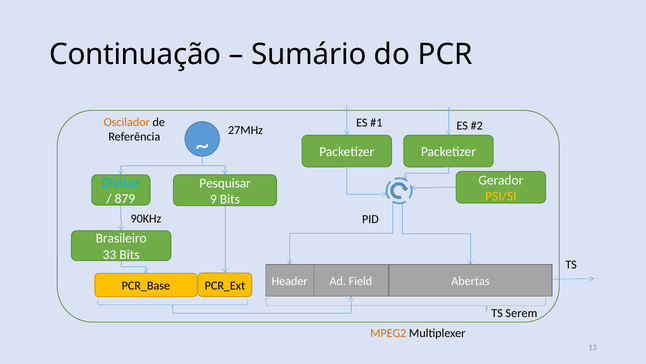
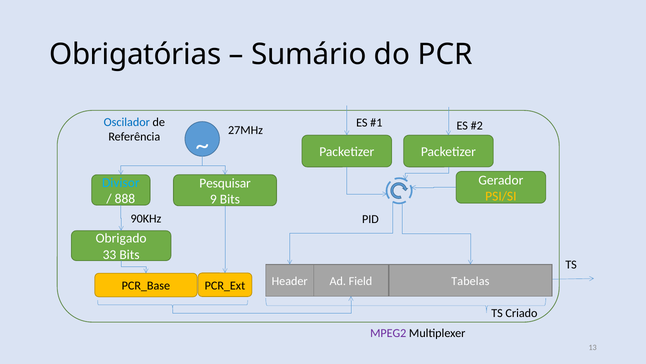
Continuação: Continuação -> Obrigatórias
Oscilador colour: orange -> blue
879: 879 -> 888
Brasileiro: Brasileiro -> Obrigado
Abertas: Abertas -> Tabelas
Serem: Serem -> Criado
MPEG2 colour: orange -> purple
